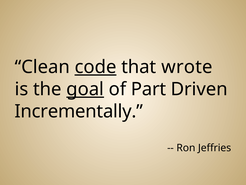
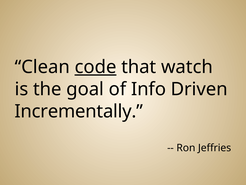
wrote: wrote -> watch
goal underline: present -> none
Part: Part -> Info
